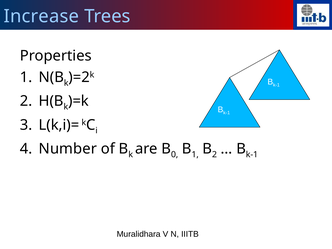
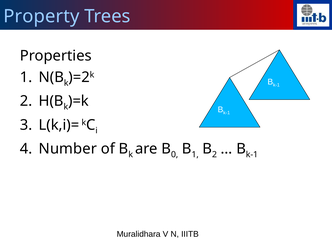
Increase: Increase -> Property
